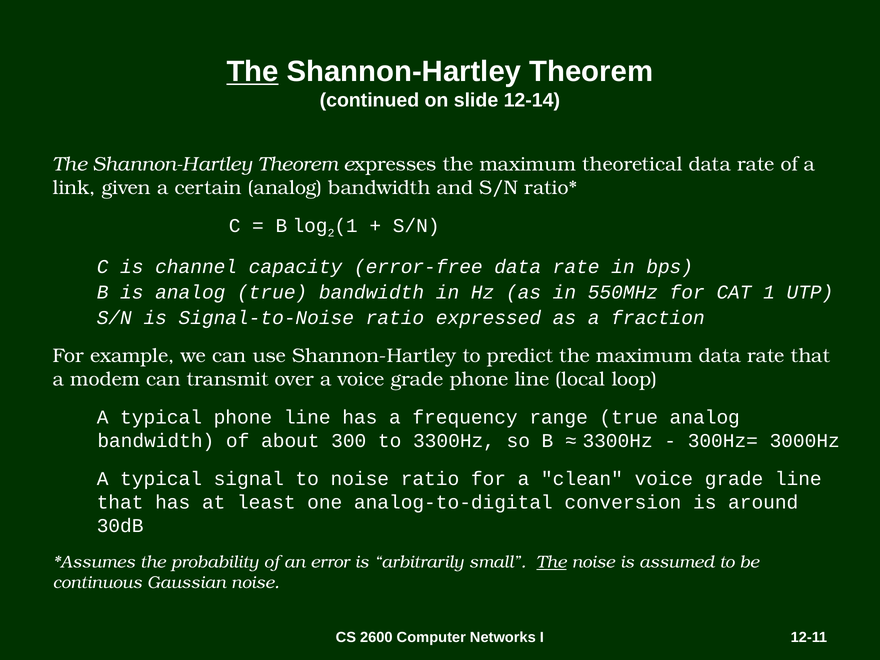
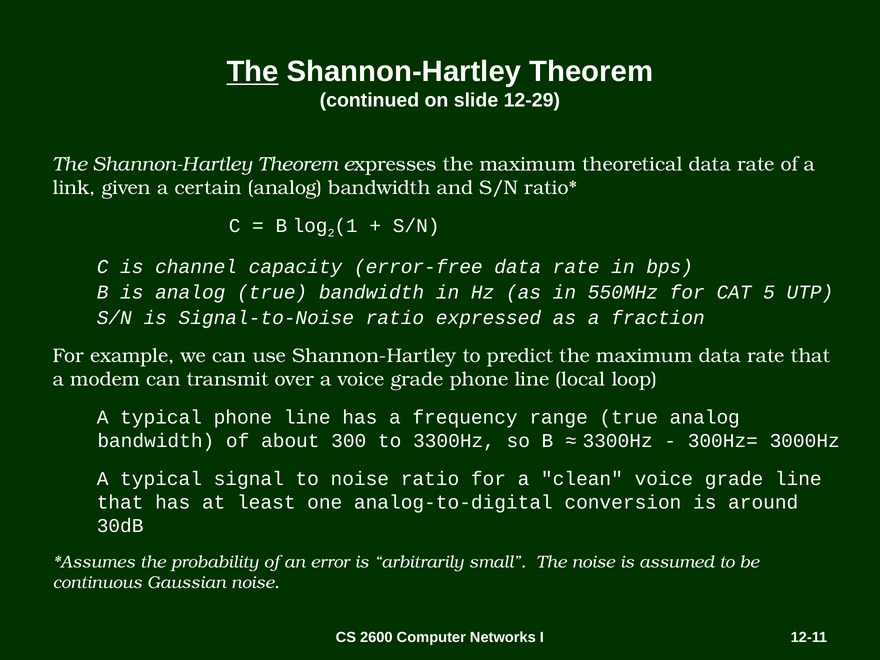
12-14: 12-14 -> 12-29
CAT 1: 1 -> 5
The at (551, 562) underline: present -> none
